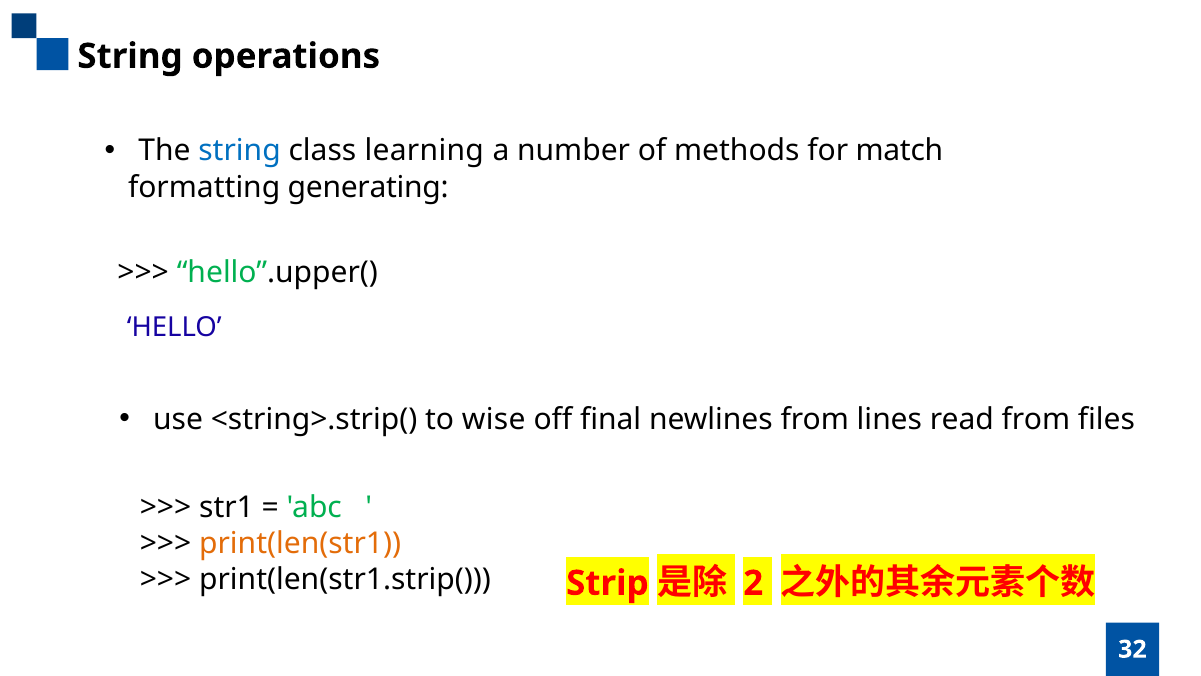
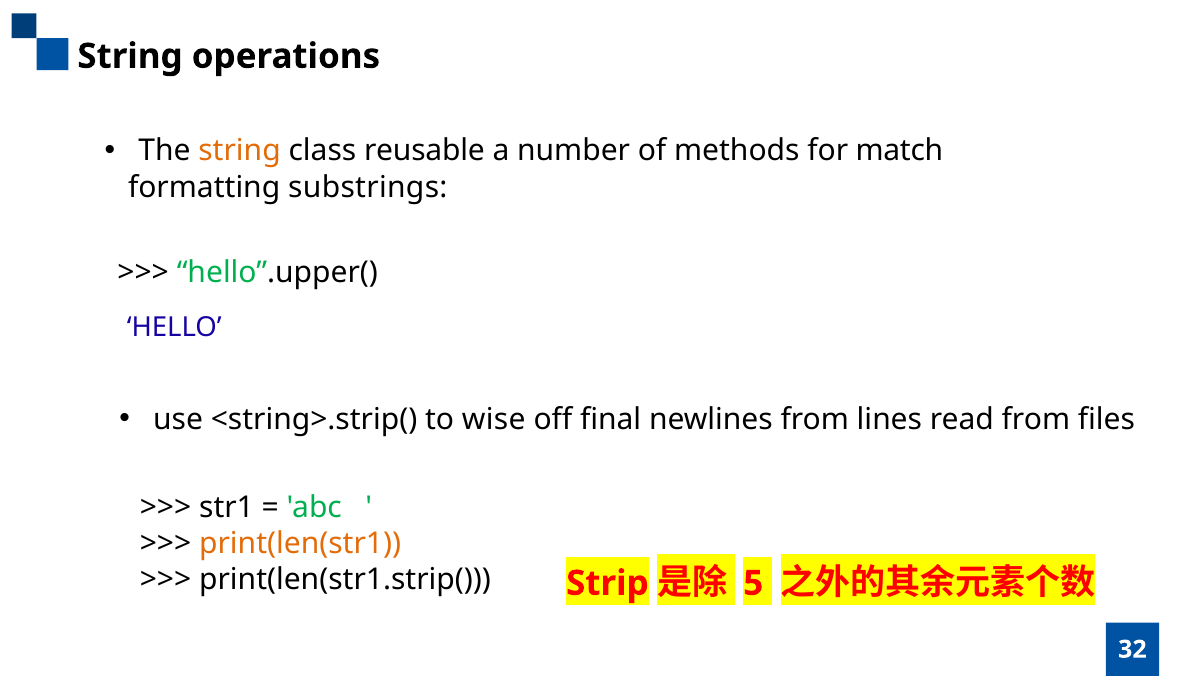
string at (240, 151) colour: blue -> orange
learning: learning -> reusable
generating: generating -> substrings
2: 2 -> 5
